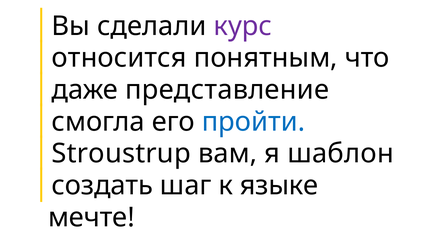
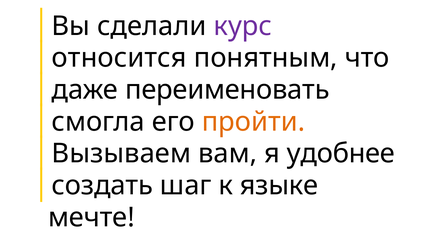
представление: представление -> переименовать
пройти colour: blue -> orange
Stroustrup: Stroustrup -> Вызываем
шаблон: шаблон -> удобнее
